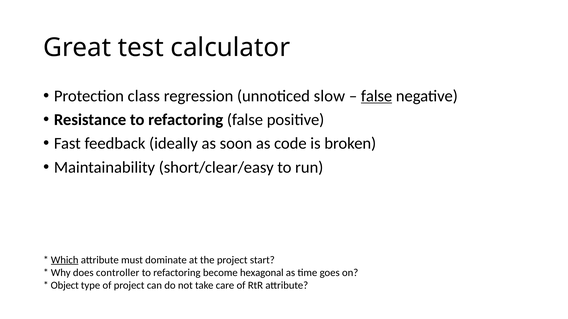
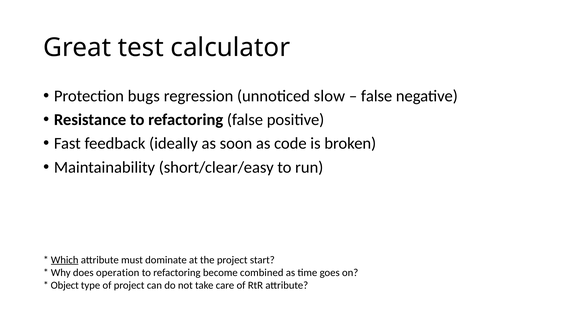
class: class -> bugs
false at (377, 96) underline: present -> none
controller: controller -> operation
hexagonal: hexagonal -> combined
